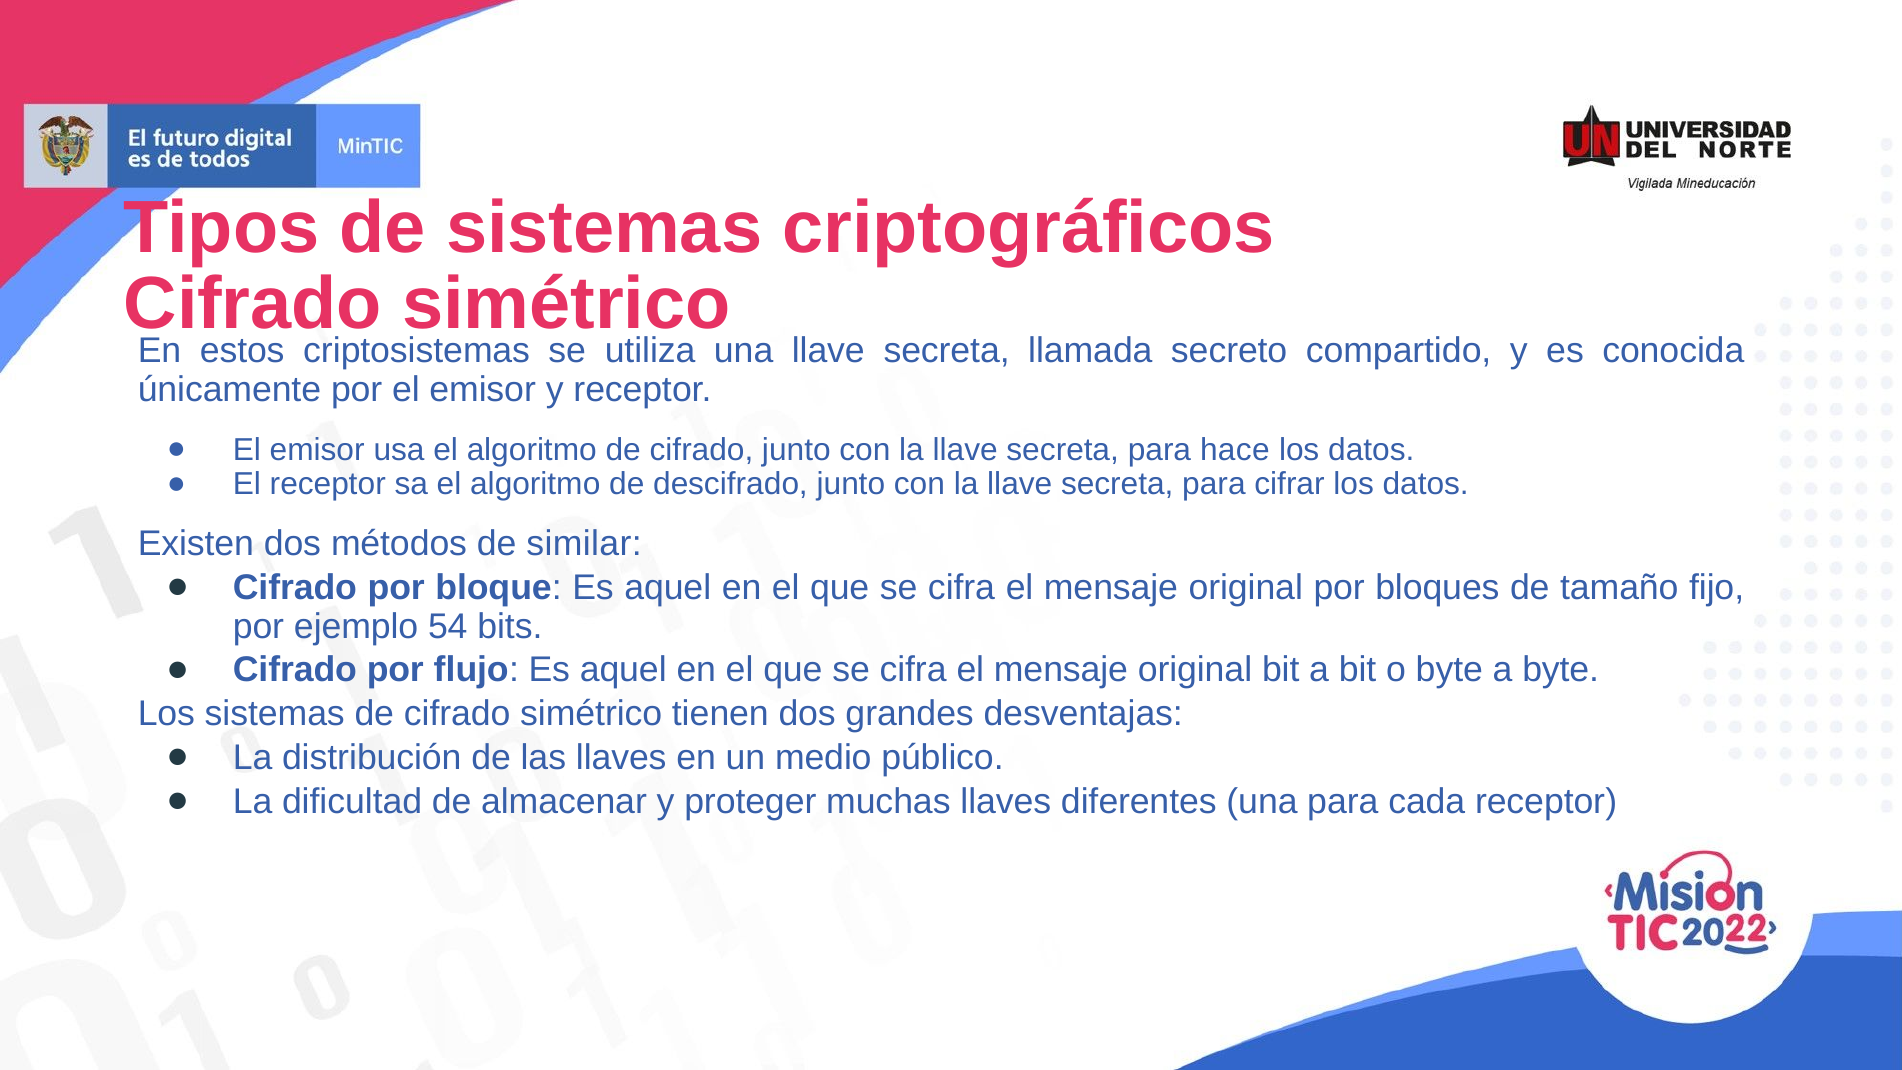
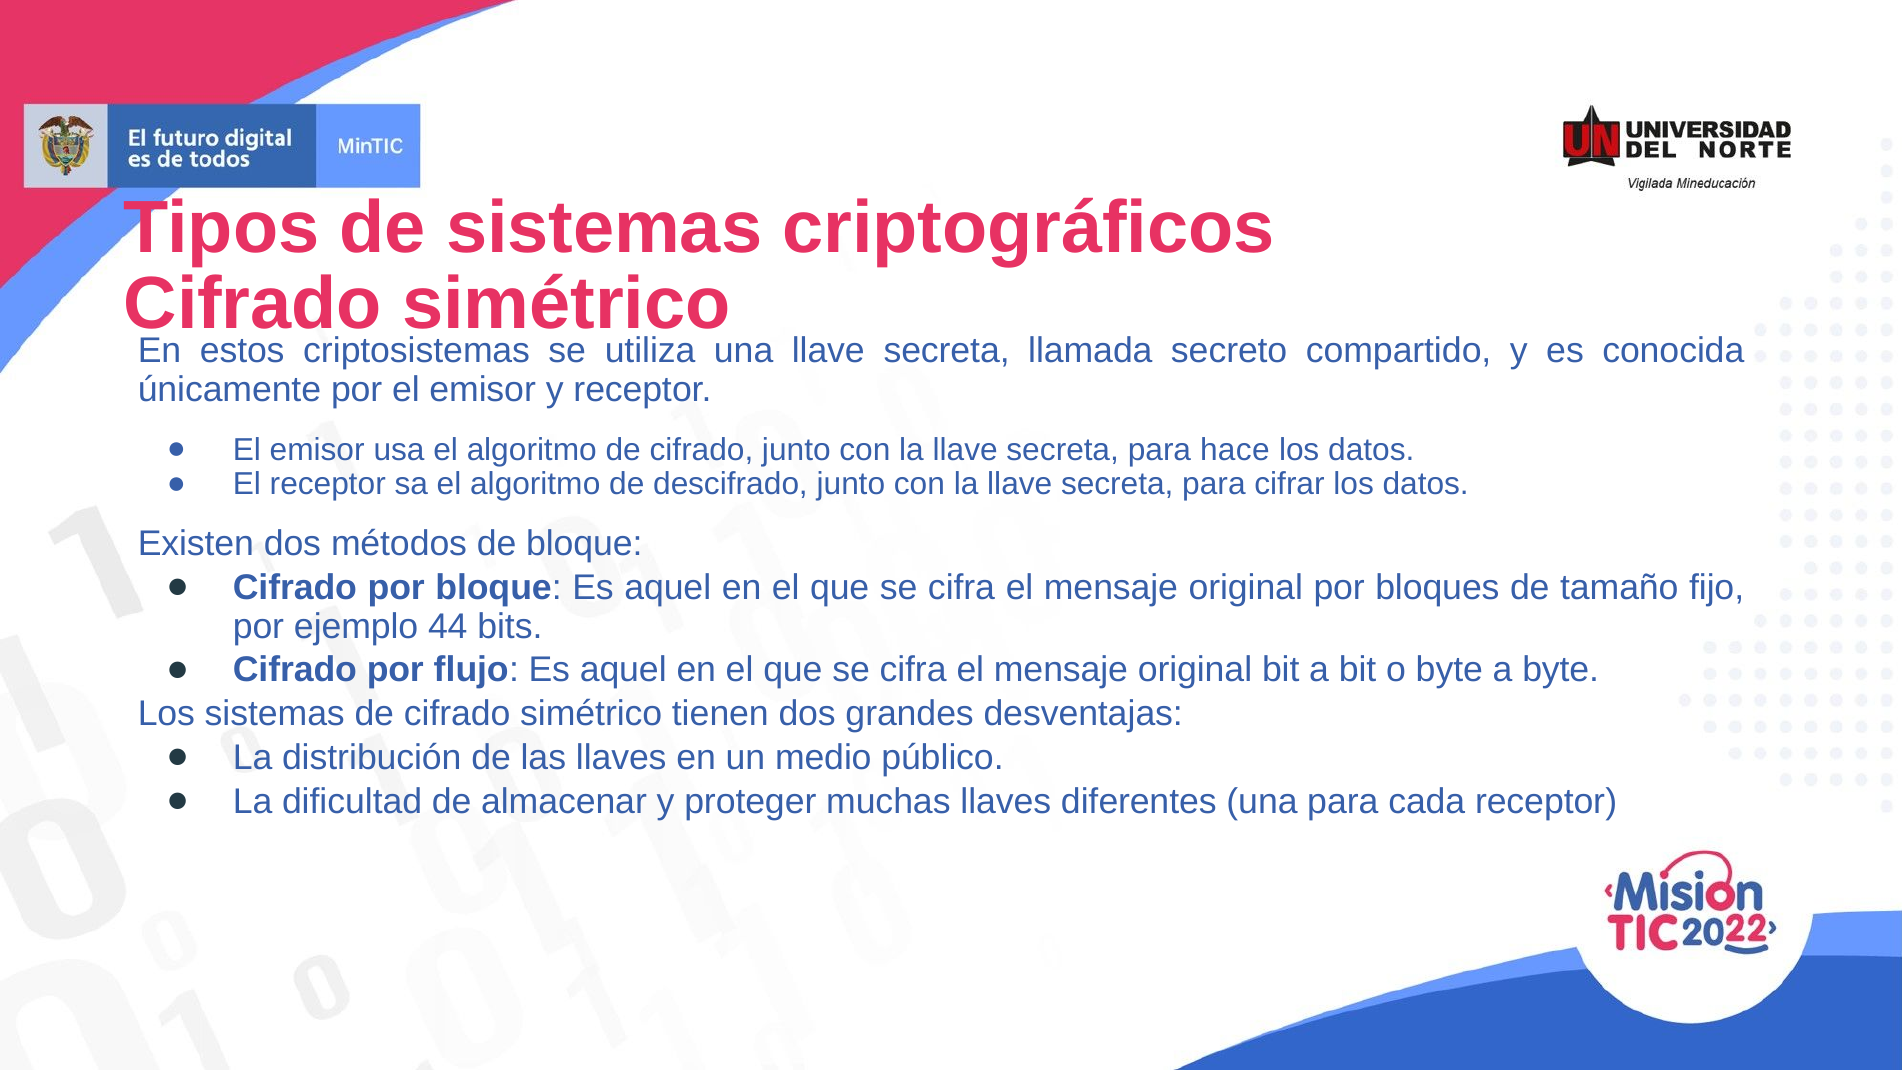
de similar: similar -> bloque
54: 54 -> 44
